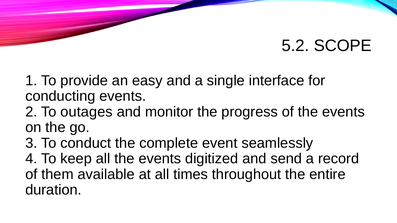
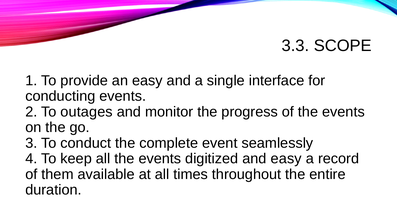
5.2: 5.2 -> 3.3
and send: send -> easy
